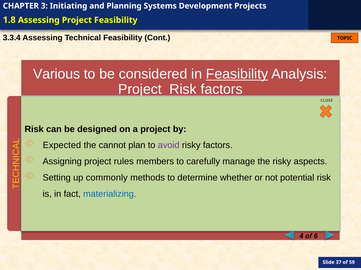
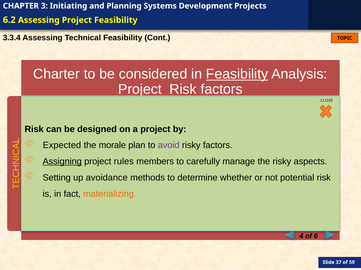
1.8: 1.8 -> 6.2
Various: Various -> Charter
cannot: cannot -> morale
Assigning underline: none -> present
commonly: commonly -> avoidance
materializing colour: blue -> orange
